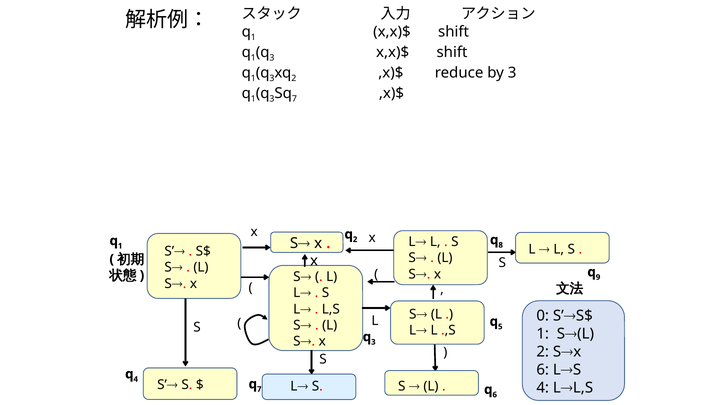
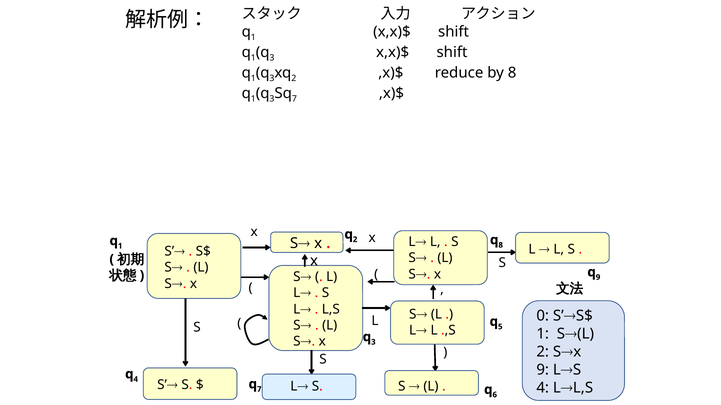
by 3: 3 -> 8
6 at (543, 370): 6 -> 9
